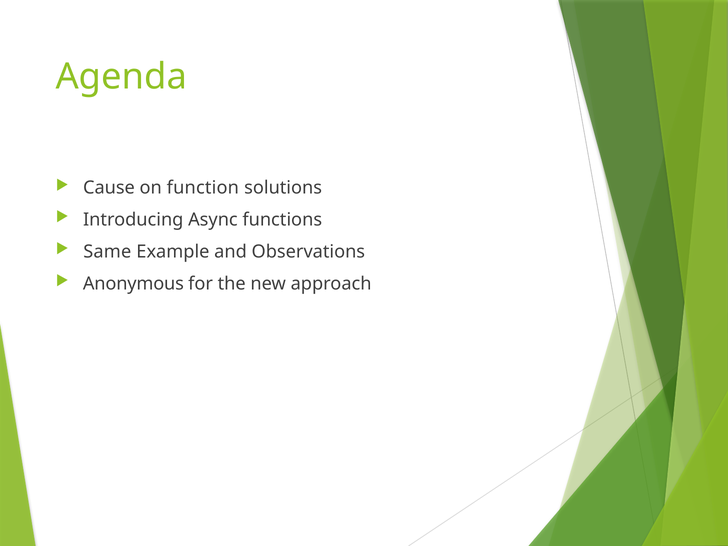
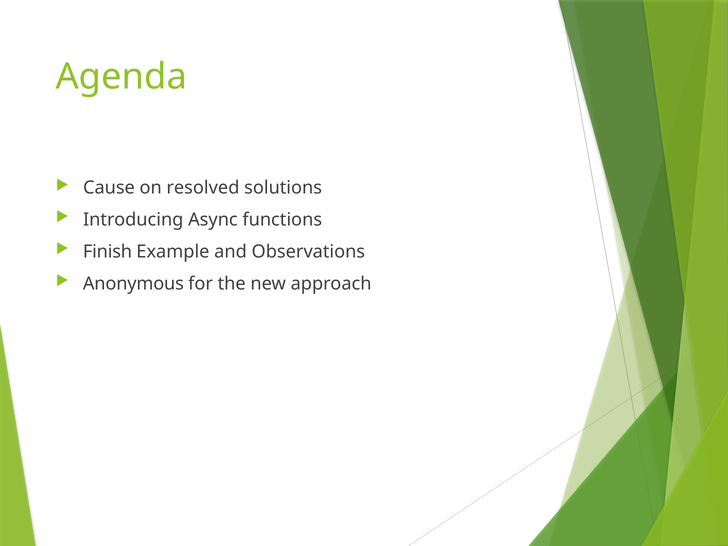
function: function -> resolved
Same: Same -> Finish
